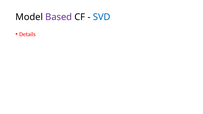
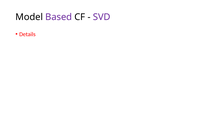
SVD colour: blue -> purple
